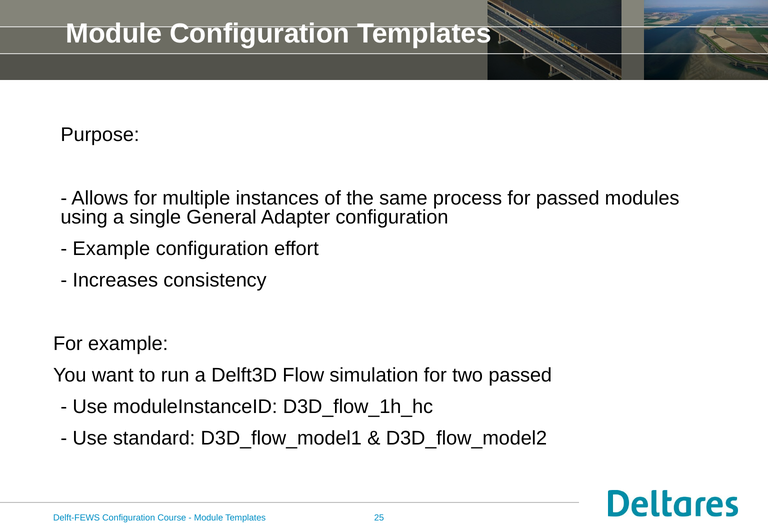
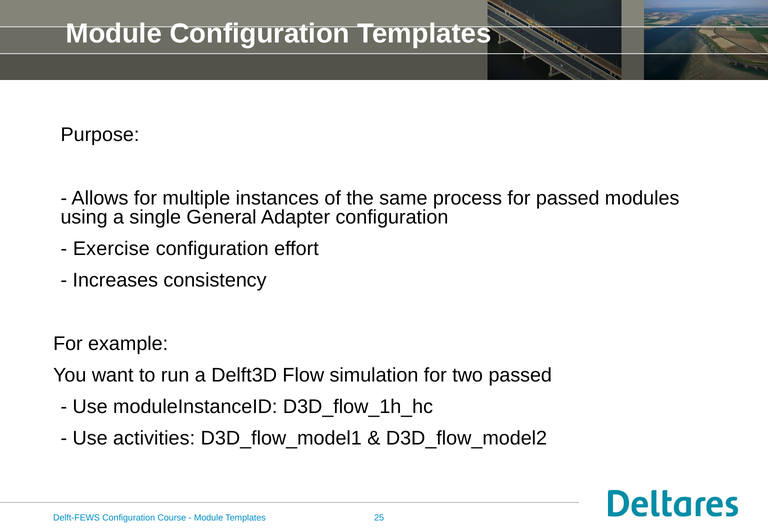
Example at (111, 249): Example -> Exercise
standard: standard -> activities
